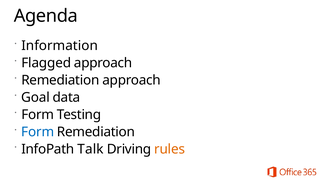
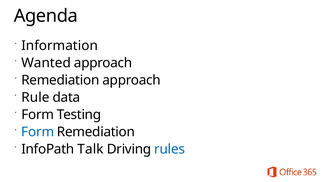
Flagged: Flagged -> Wanted
Goal: Goal -> Rule
rules colour: orange -> blue
